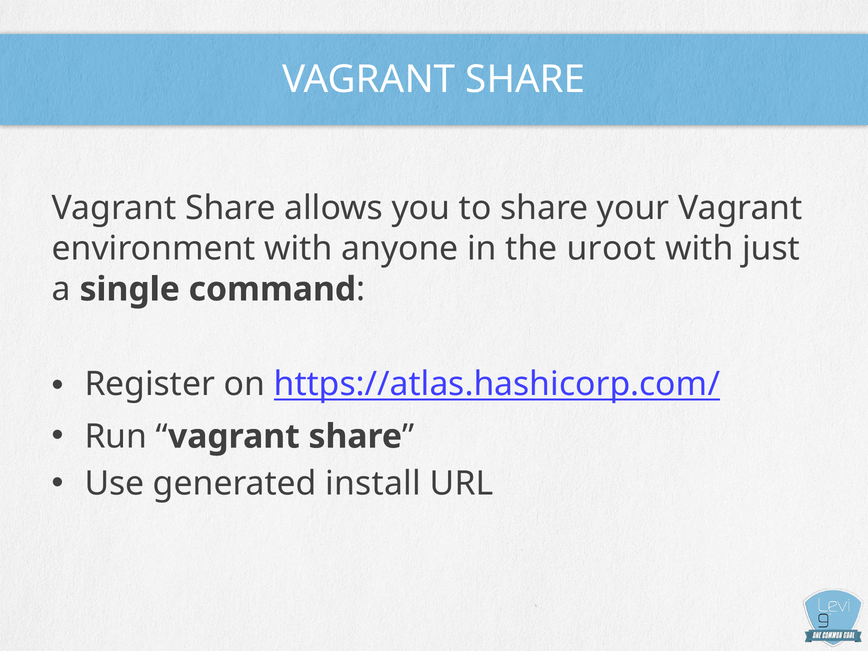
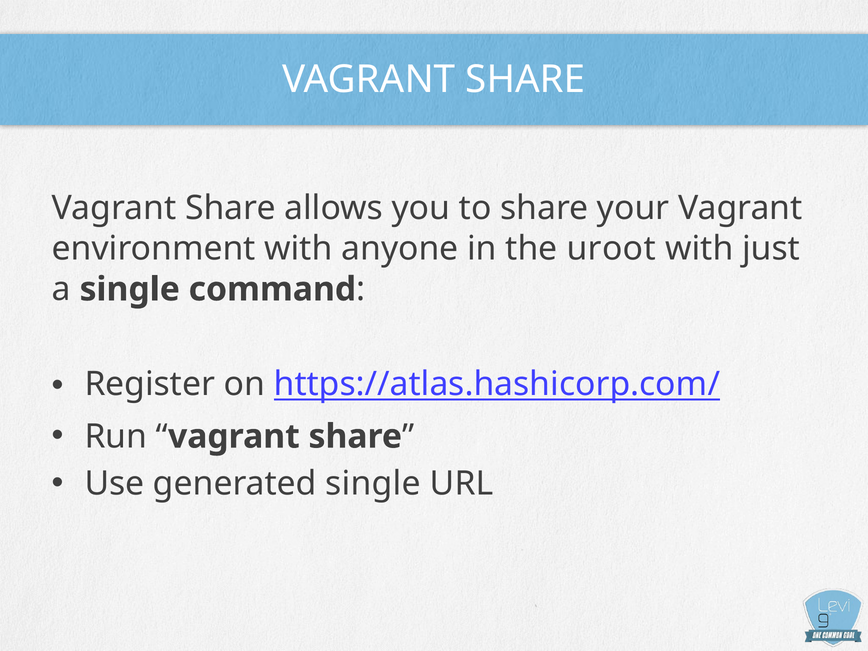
generated install: install -> single
